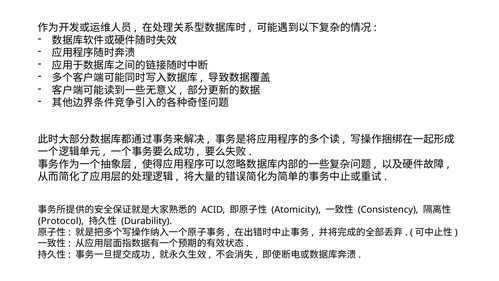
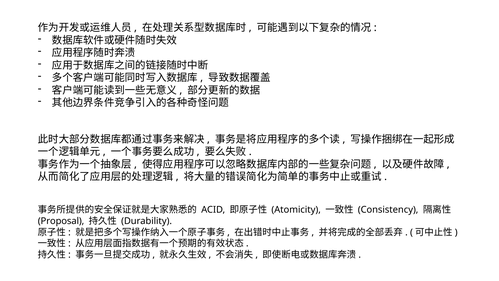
Protocol: Protocol -> Proposal
